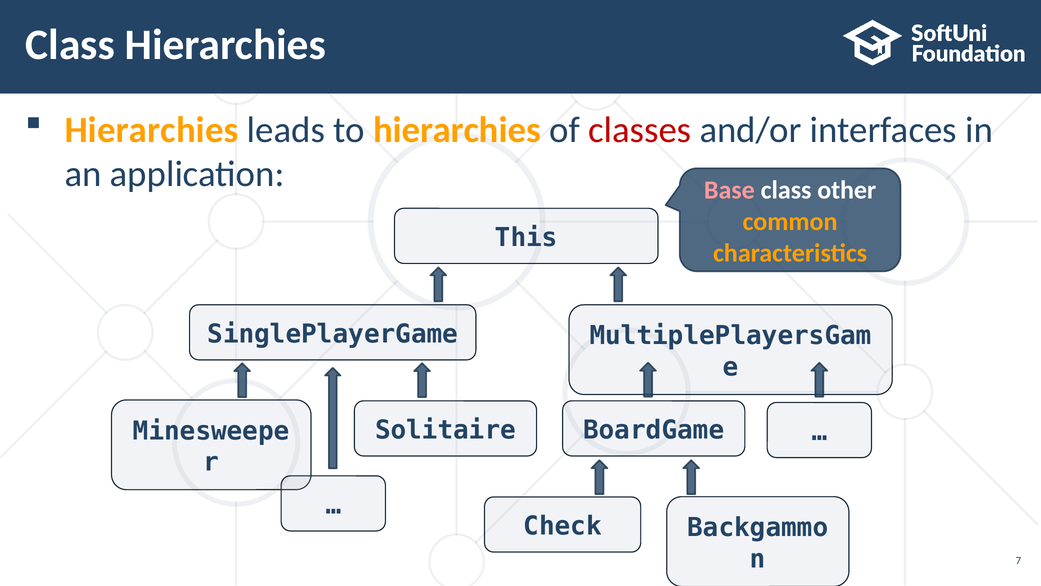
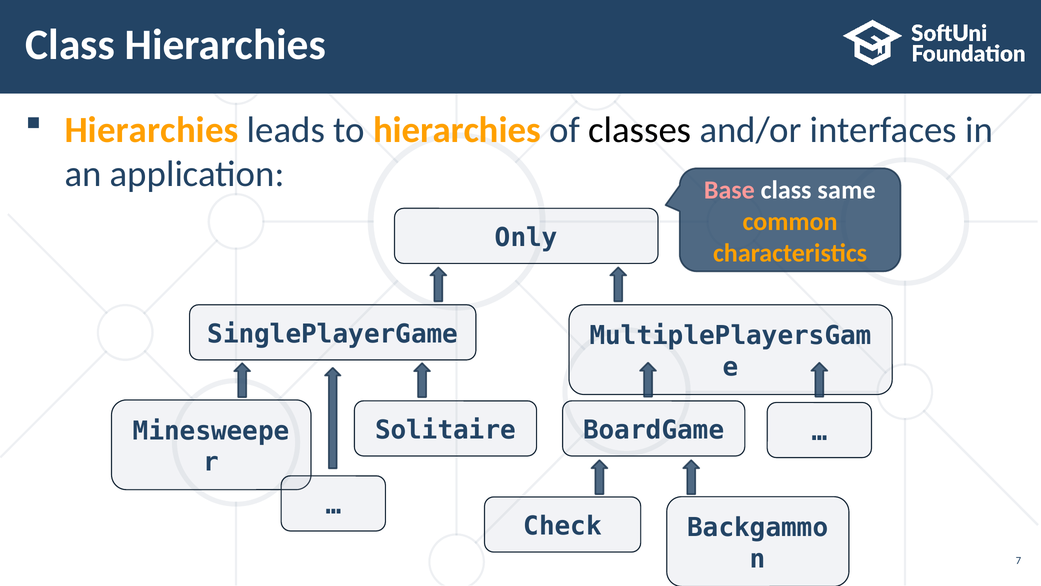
classes colour: red -> black
other: other -> same
This: This -> Only
